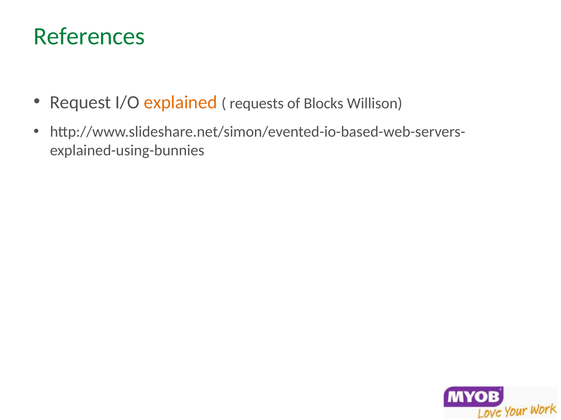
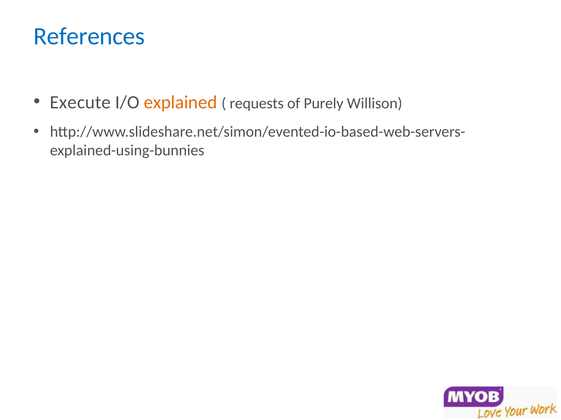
References colour: green -> blue
Request: Request -> Execute
Blocks: Blocks -> Purely
